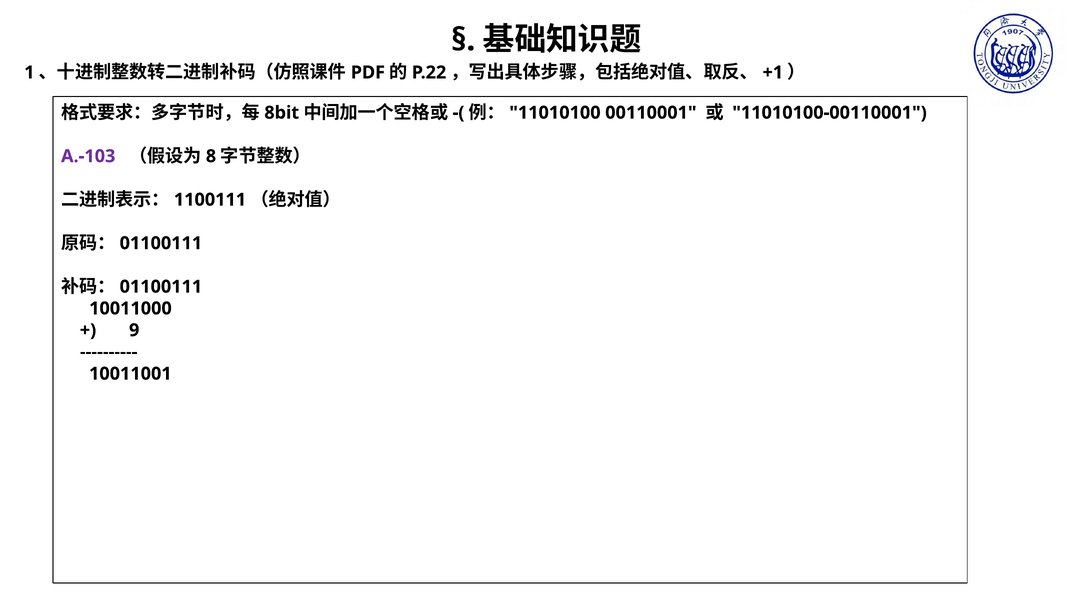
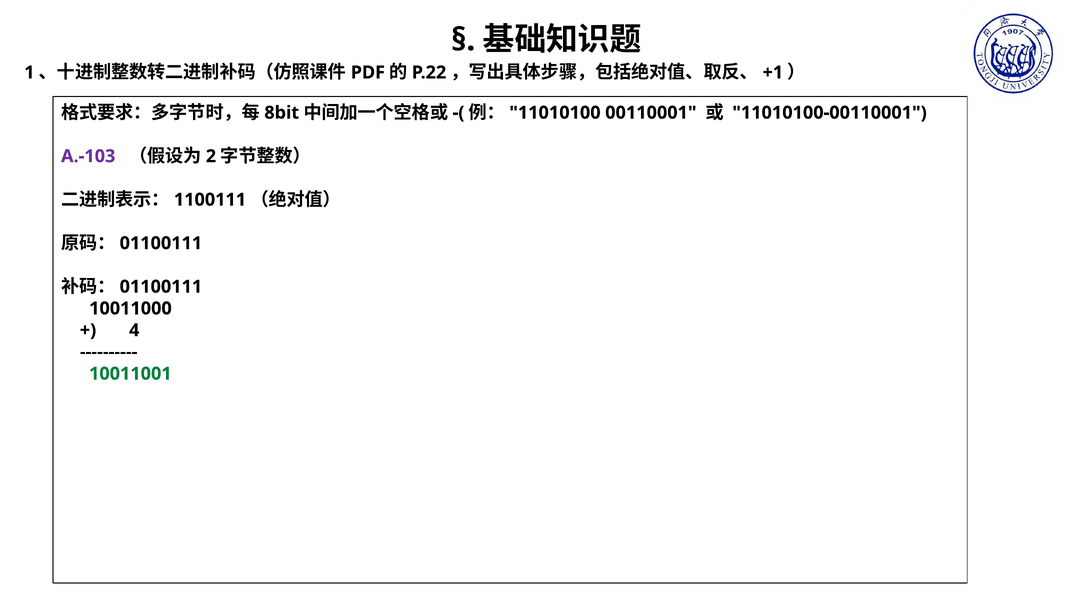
8: 8 -> 2
9: 9 -> 4
10011001 colour: black -> green
